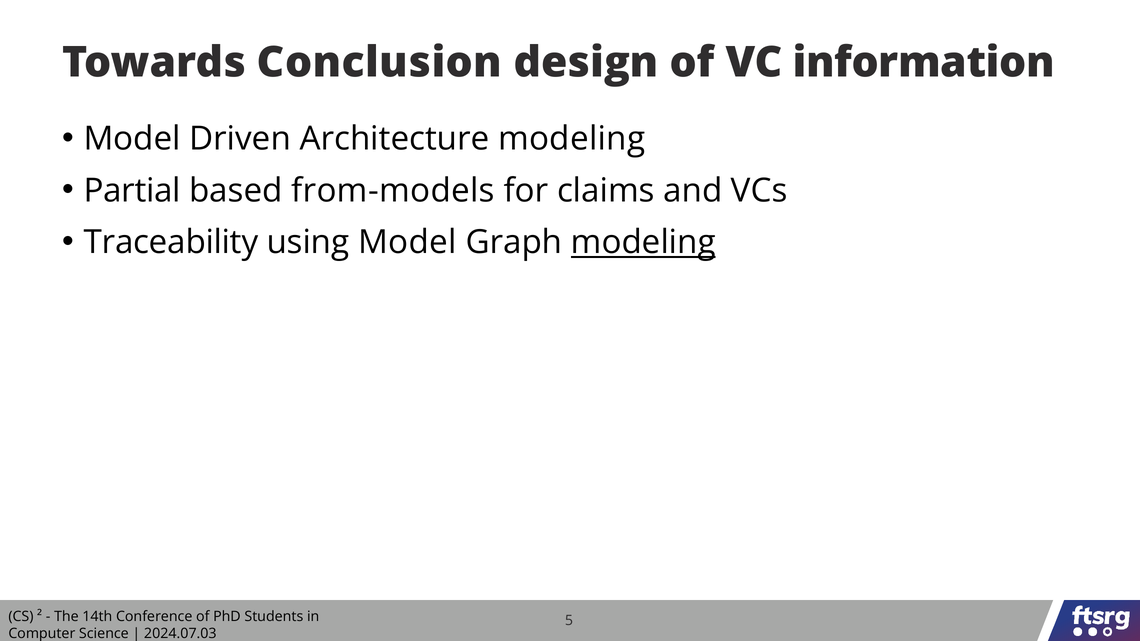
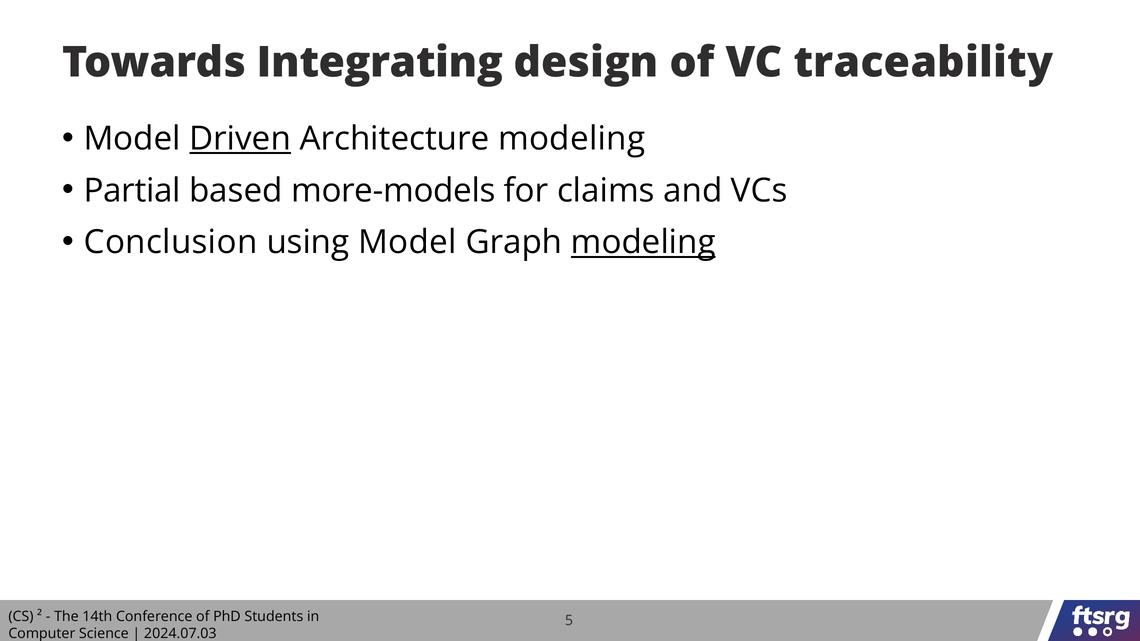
Conclusion: Conclusion -> Integrating
information: information -> traceability
Driven underline: none -> present
from-models: from-models -> more-models
Traceability: Traceability -> Conclusion
